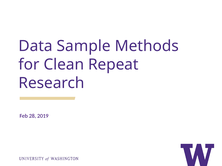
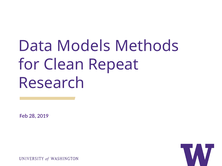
Sample: Sample -> Models
